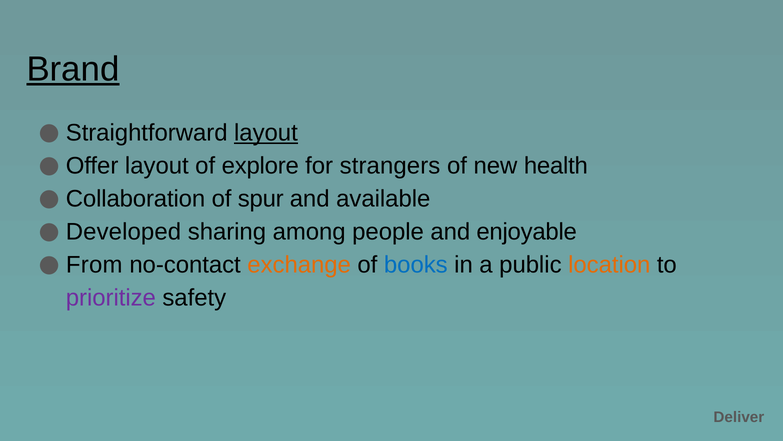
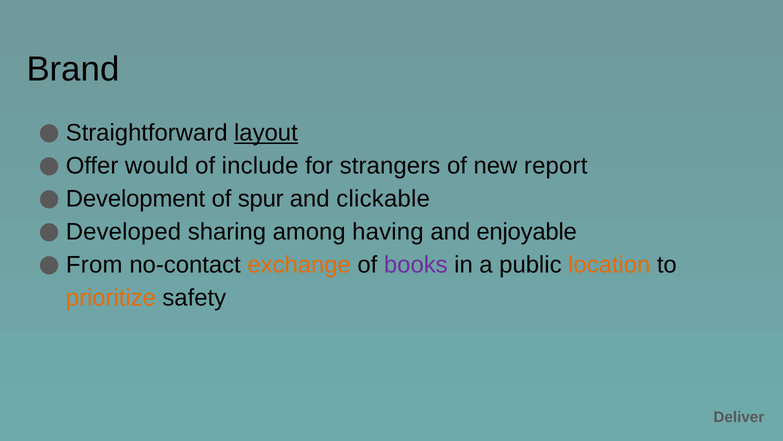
Brand underline: present -> none
Offer layout: layout -> would
explore: explore -> include
health: health -> report
Collaboration: Collaboration -> Development
available: available -> clickable
people: people -> having
books colour: blue -> purple
prioritize colour: purple -> orange
